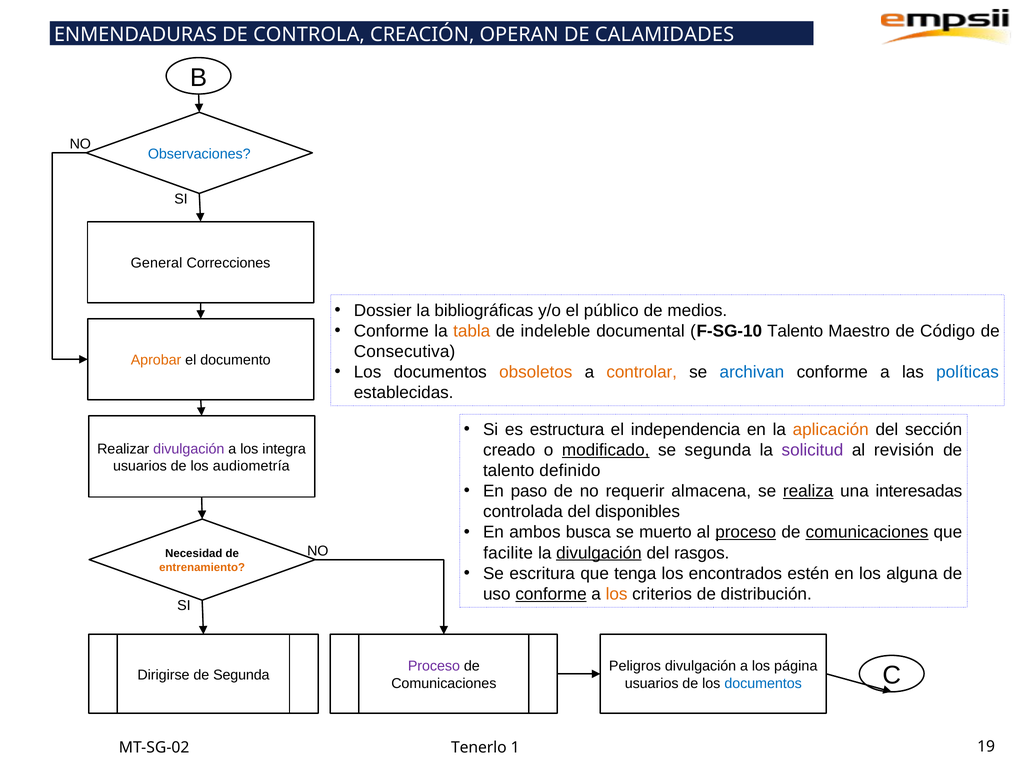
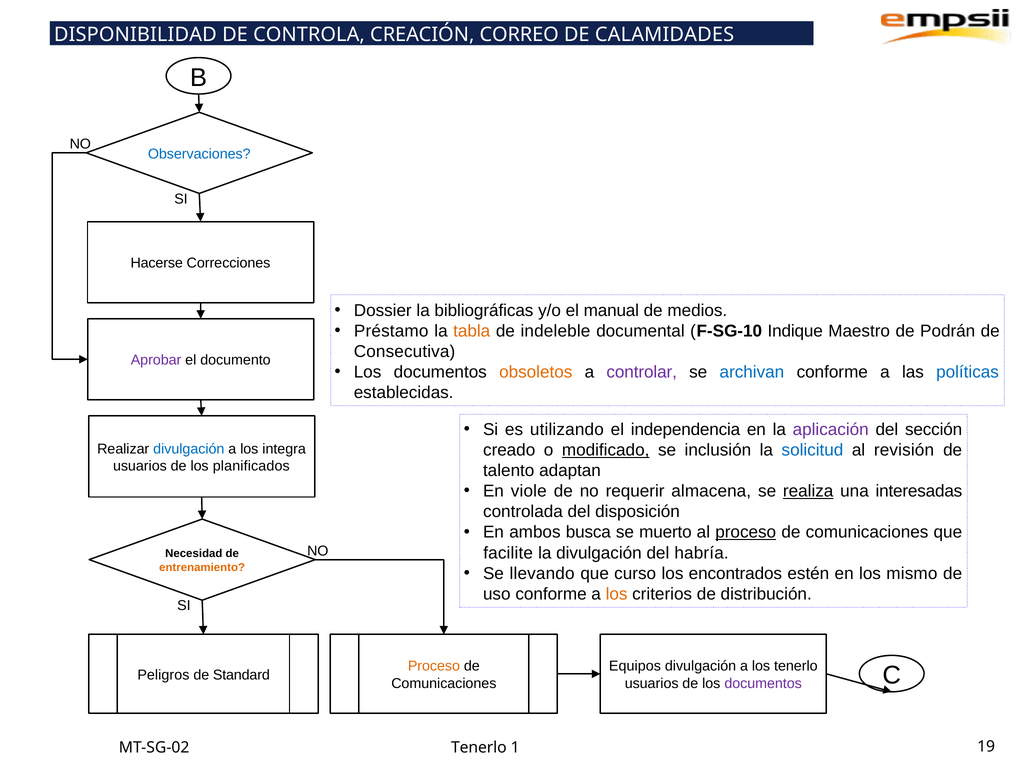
ENMENDADURAS: ENMENDADURAS -> DISPONIBILIDAD
OPERAN: OPERAN -> CORREO
General: General -> Hacerse
público: público -> manual
Conforme at (391, 331): Conforme -> Préstamo
F-SG-10 Talento: Talento -> Indique
Código: Código -> Podrán
Aprobar colour: orange -> purple
controlar colour: orange -> purple
estructura: estructura -> utilizando
aplicación colour: orange -> purple
se segunda: segunda -> inclusión
solicitud colour: purple -> blue
divulgación at (189, 449) colour: purple -> blue
audiometría: audiometría -> planificados
definido: definido -> adaptan
paso: paso -> viole
disponibles: disponibles -> disposición
comunicaciones at (867, 532) underline: present -> none
divulgación at (599, 553) underline: present -> none
rasgos: rasgos -> habría
escritura: escritura -> llevando
tenga: tenga -> curso
alguna: alguna -> mismo
conforme at (551, 594) underline: present -> none
Proceso at (434, 666) colour: purple -> orange
Peligros: Peligros -> Equipos
los página: página -> tenerlo
Dirigirse: Dirigirse -> Peligros
de Segunda: Segunda -> Standard
documentos at (763, 683) colour: blue -> purple
